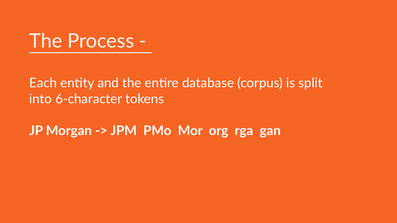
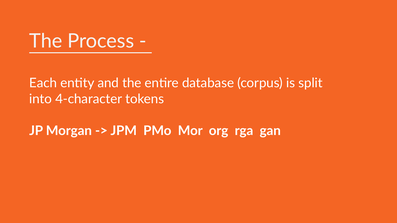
6-character: 6-character -> 4-character
